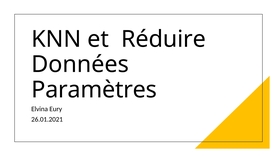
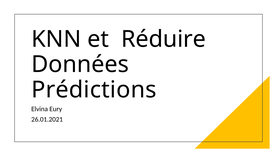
Paramètres: Paramètres -> Prédictions
